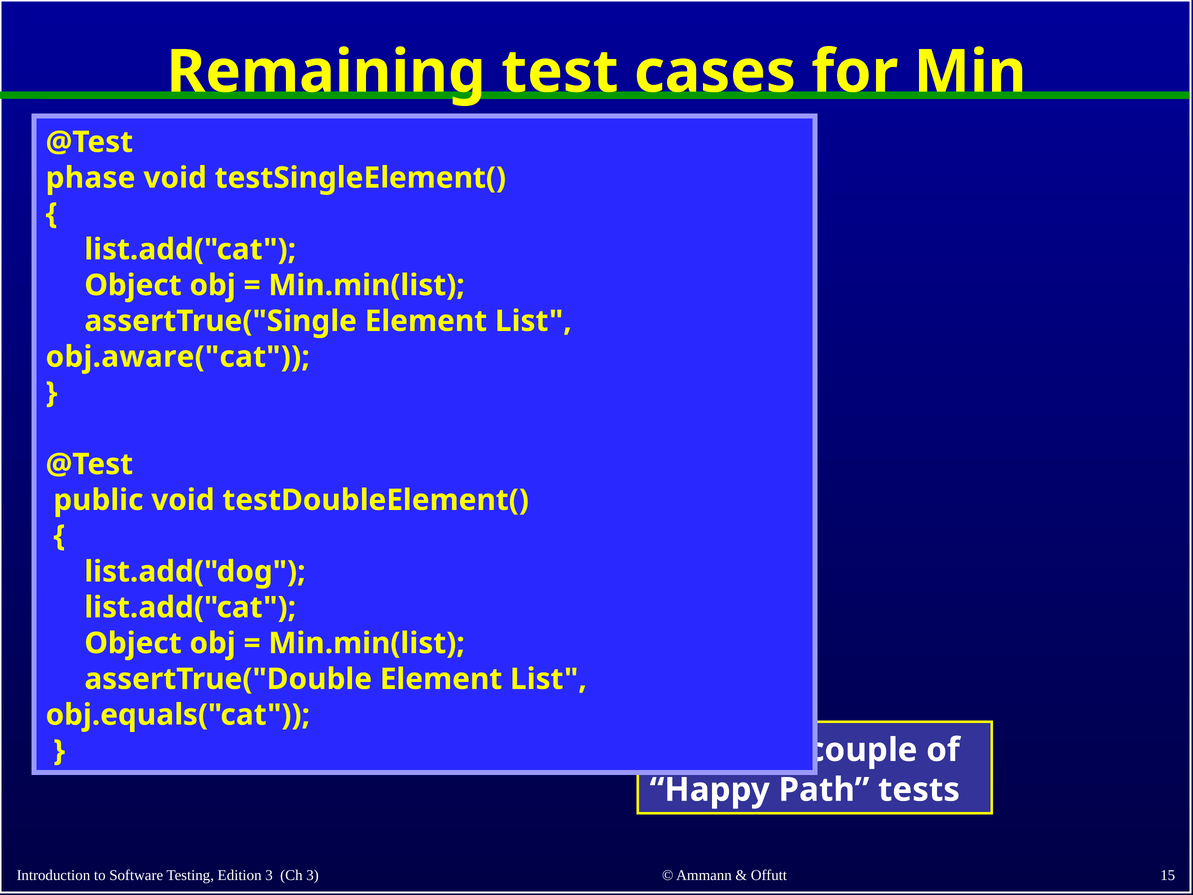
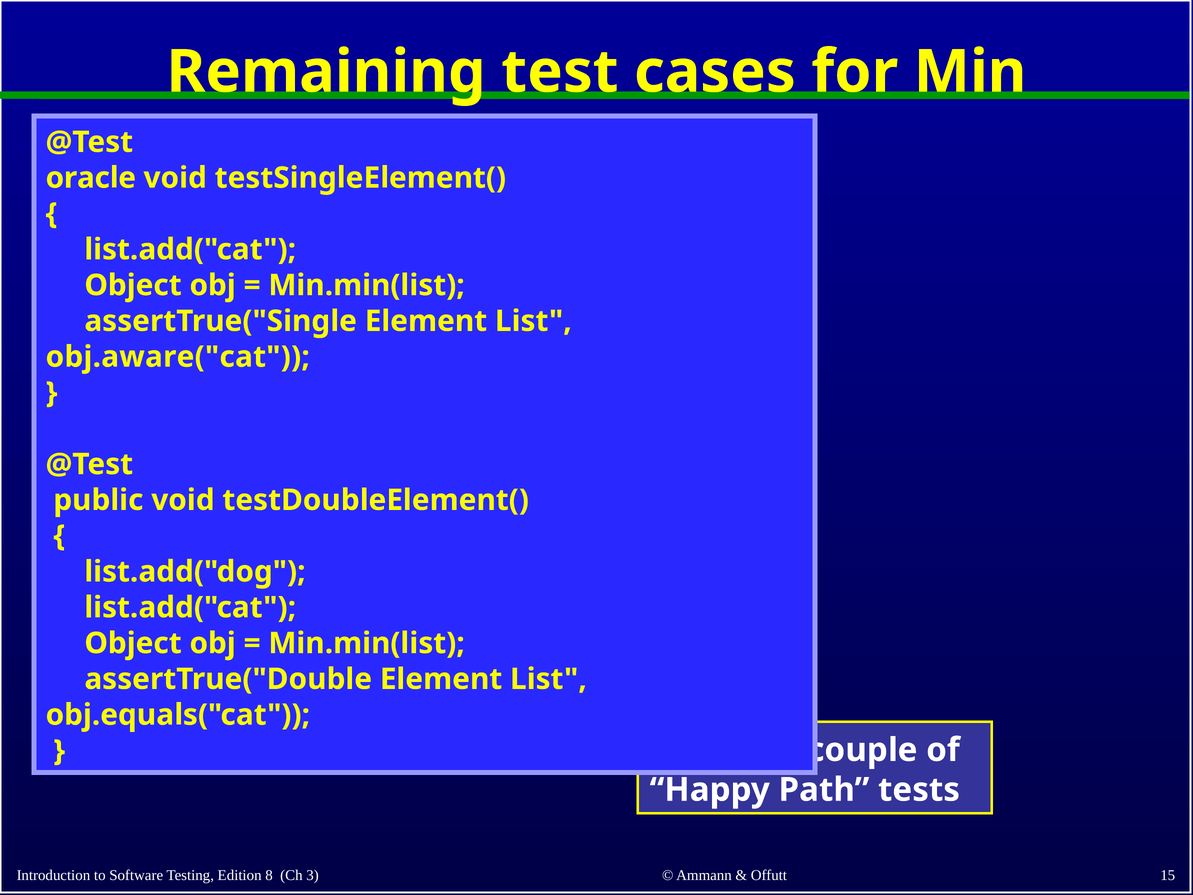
phase: phase -> oracle
Edition 3: 3 -> 8
